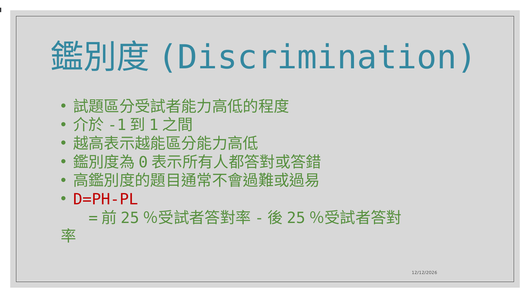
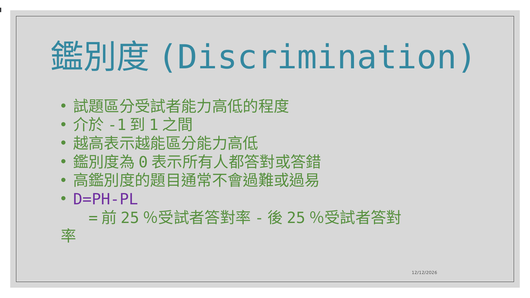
D=PH-PL colour: red -> purple
